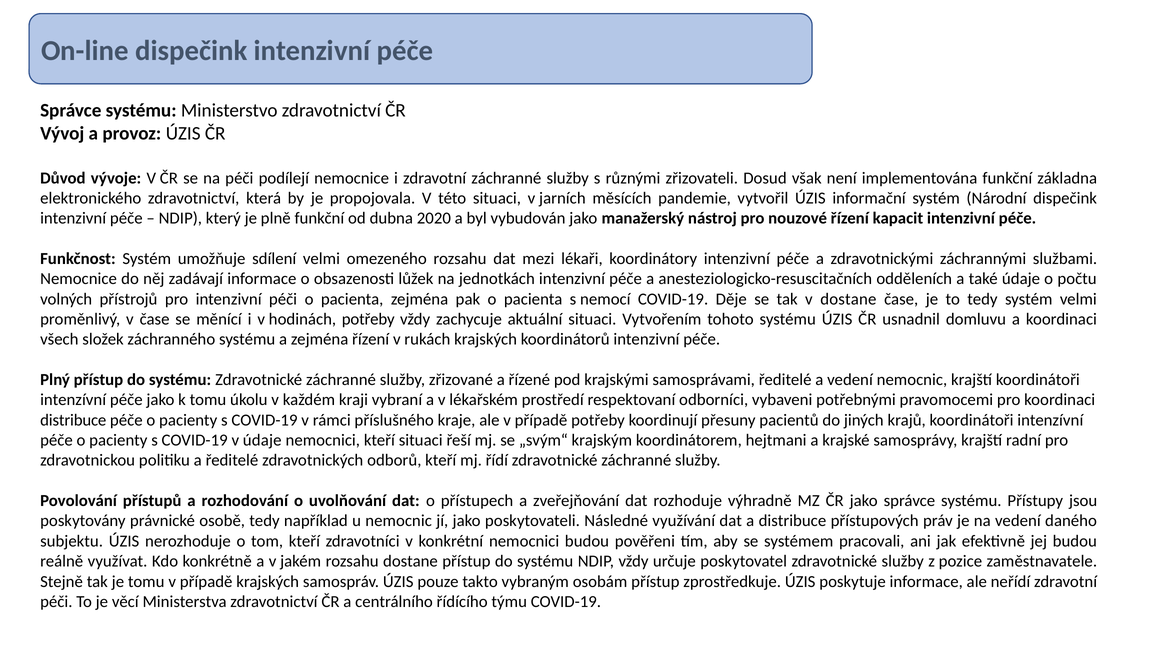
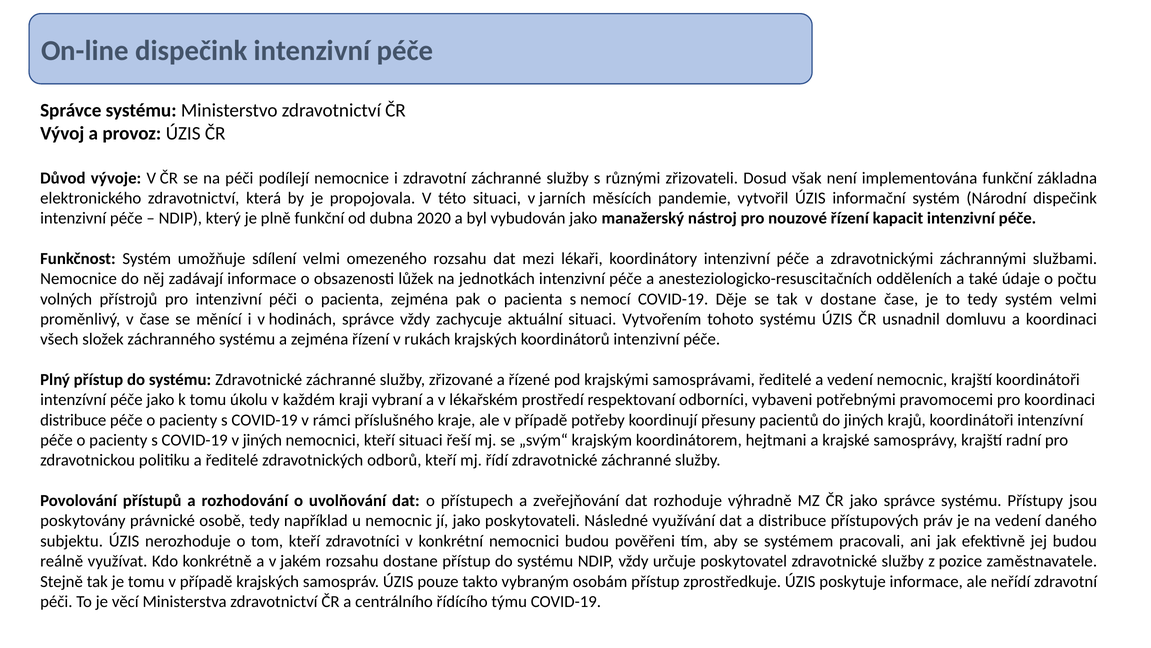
hodinách potřeby: potřeby -> správce
v údaje: údaje -> jiných
